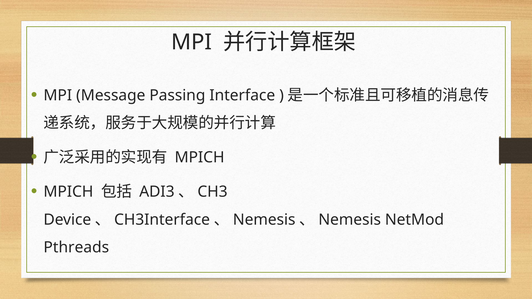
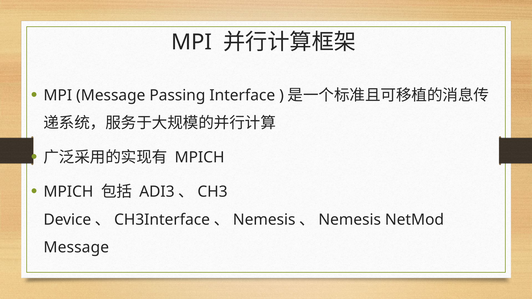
Pthreads at (76, 248): Pthreads -> Message
